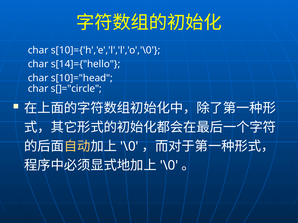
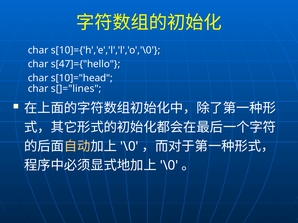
s[14]={"hello: s[14]={"hello -> s[47]={"hello
s[]="circle: s[]="circle -> s[]="lines
